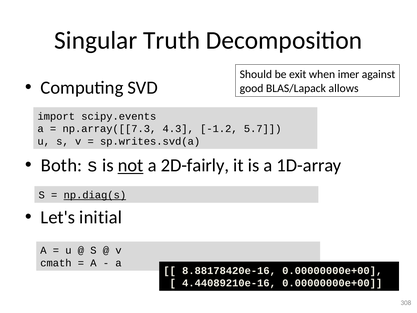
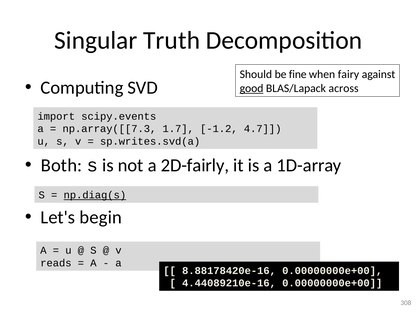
exit: exit -> fine
imer: imer -> fairy
good underline: none -> present
allows: allows -> across
4.3: 4.3 -> 1.7
5.7: 5.7 -> 4.7
not underline: present -> none
initial: initial -> begin
cmath: cmath -> reads
